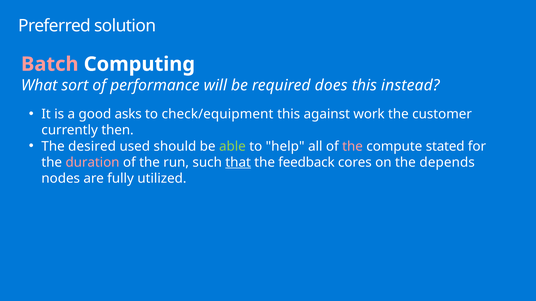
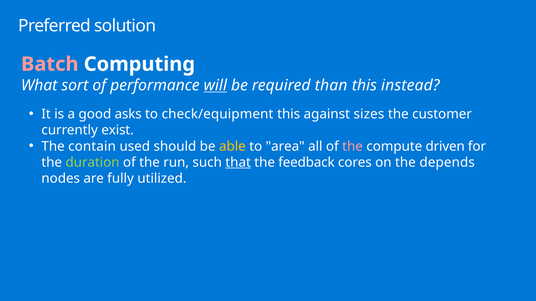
will underline: none -> present
does: does -> than
work: work -> sizes
then: then -> exist
desired: desired -> contain
able colour: light green -> yellow
help: help -> area
stated: stated -> driven
duration colour: pink -> light green
